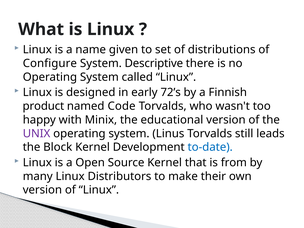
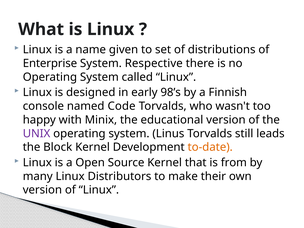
Configure: Configure -> Enterprise
Descriptive: Descriptive -> Respective
72’s: 72’s -> 98’s
product: product -> console
to-date colour: blue -> orange
